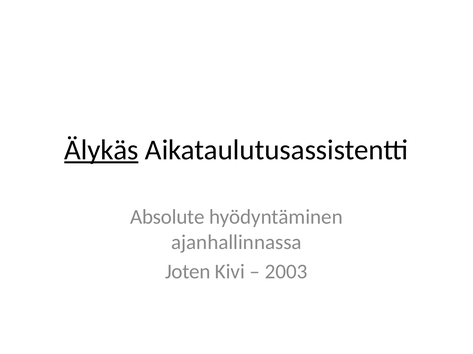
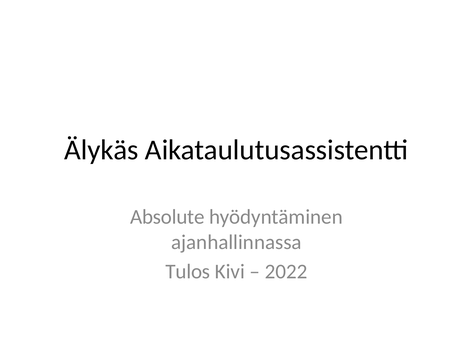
Älykäs underline: present -> none
Joten: Joten -> Tulos
2003: 2003 -> 2022
